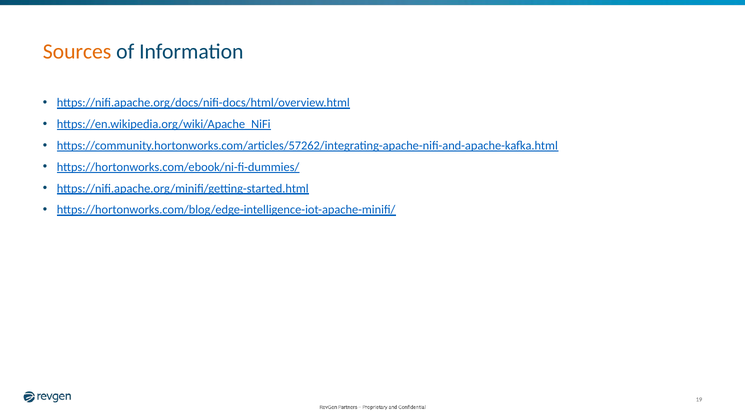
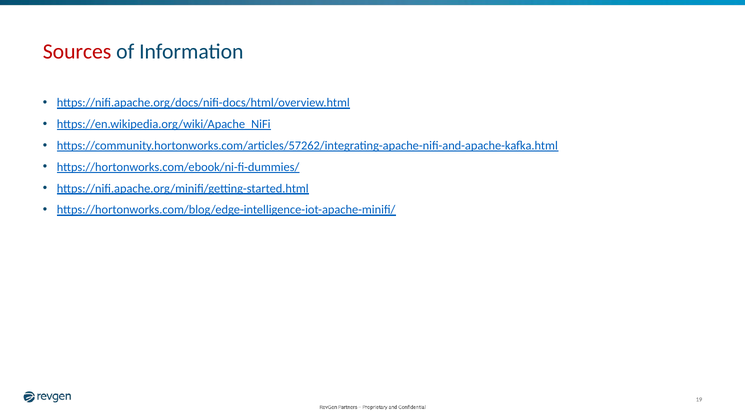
Sources colour: orange -> red
